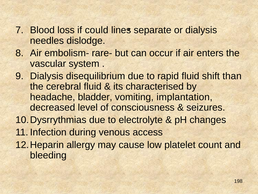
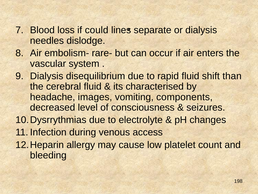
bladder: bladder -> images
implantation: implantation -> components
